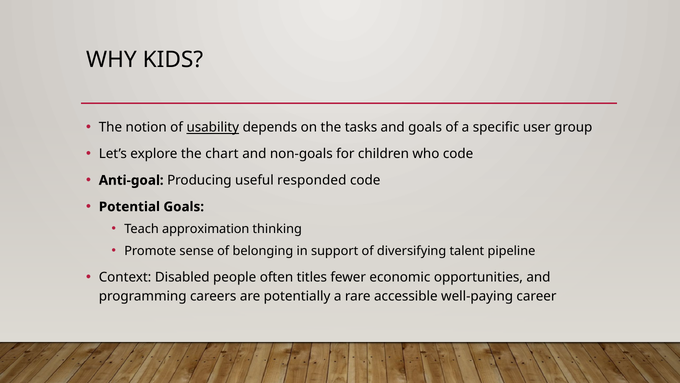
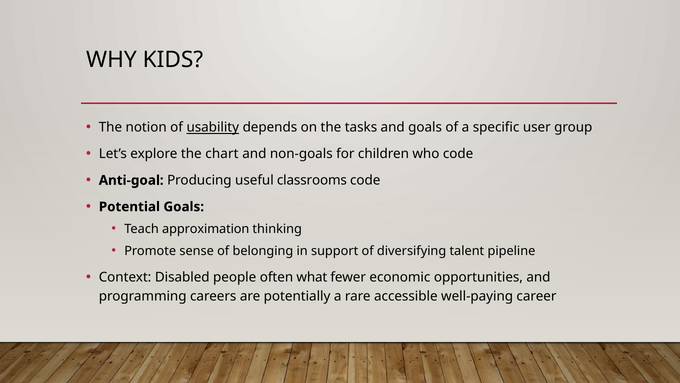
responded: responded -> classrooms
titles: titles -> what
